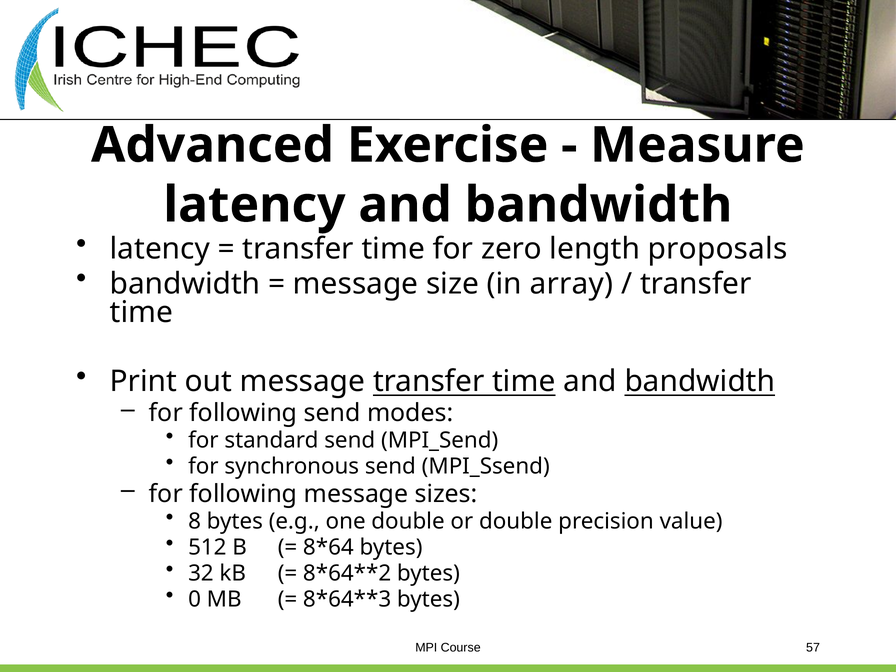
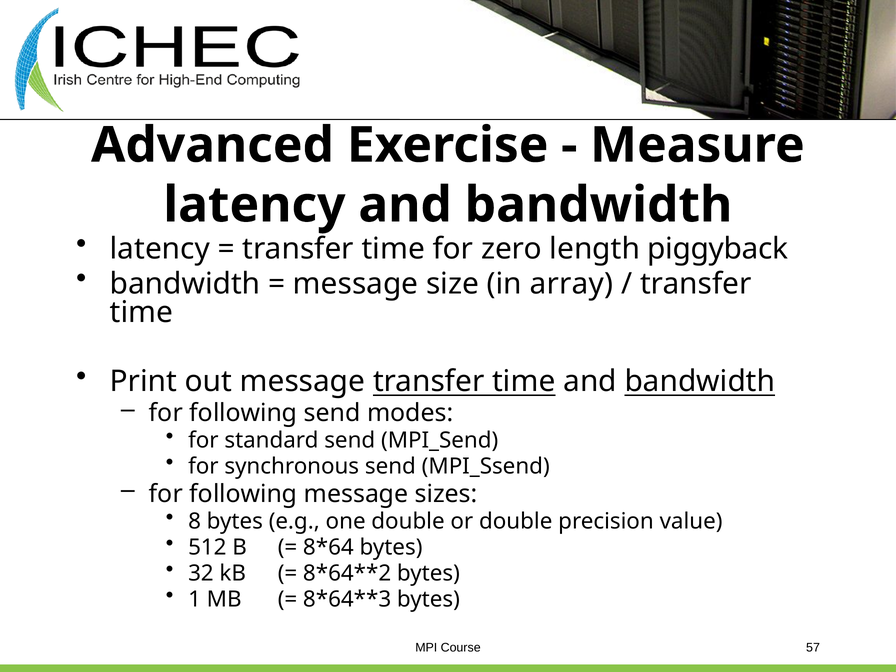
proposals: proposals -> piggyback
0: 0 -> 1
